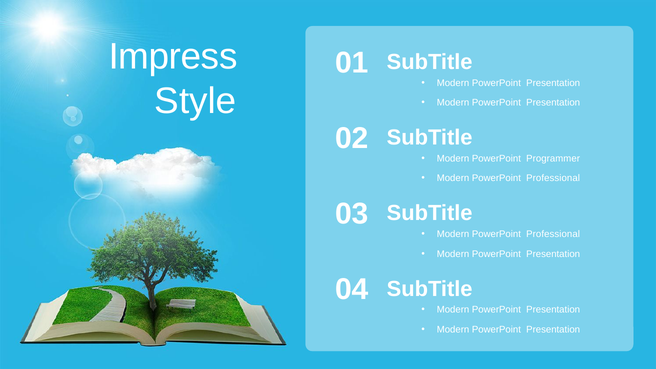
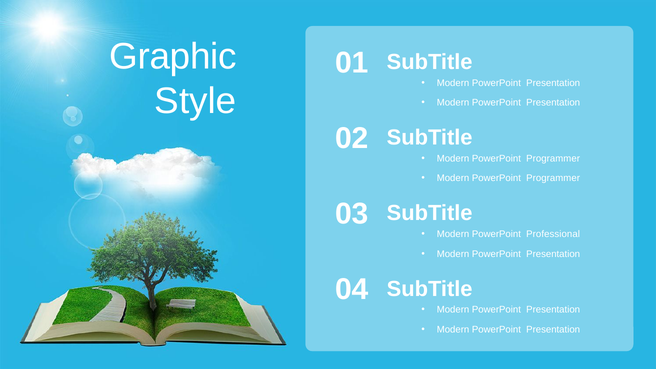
Impress: Impress -> Graphic
Professional at (553, 178): Professional -> Programmer
